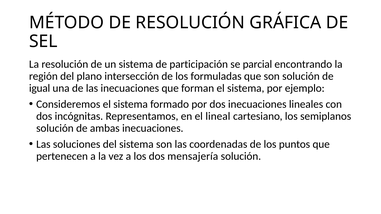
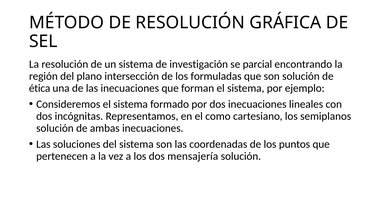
participación: participación -> investigación
igual: igual -> ética
lineal: lineal -> como
